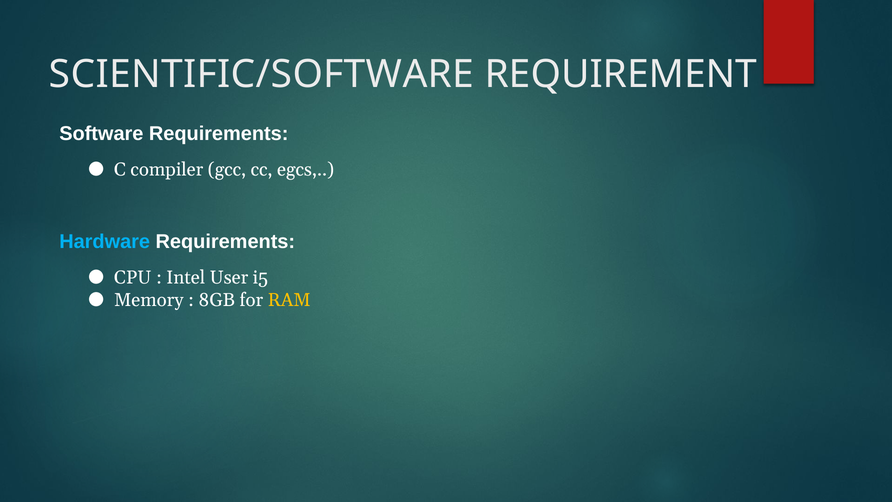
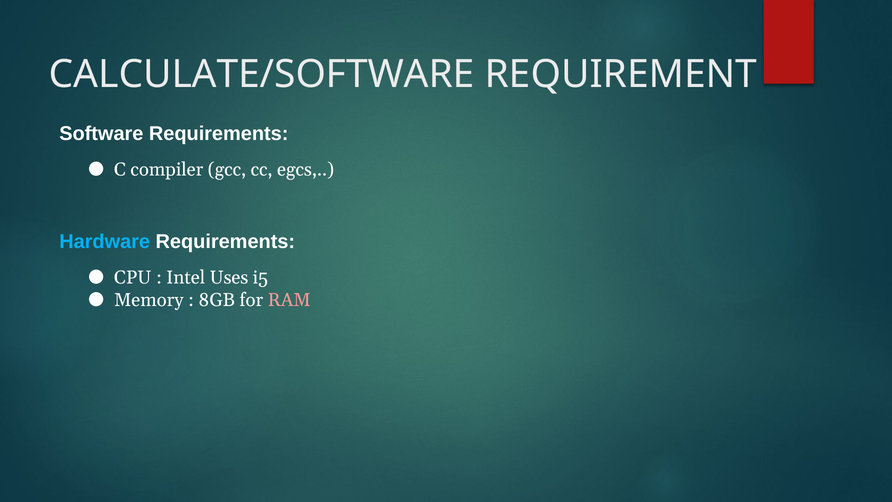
SCIENTIFIC/SOFTWARE: SCIENTIFIC/SOFTWARE -> CALCULATE/SOFTWARE
User: User -> Uses
RAM colour: yellow -> pink
